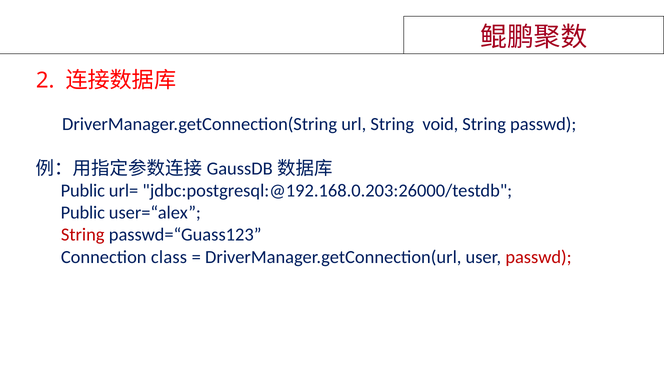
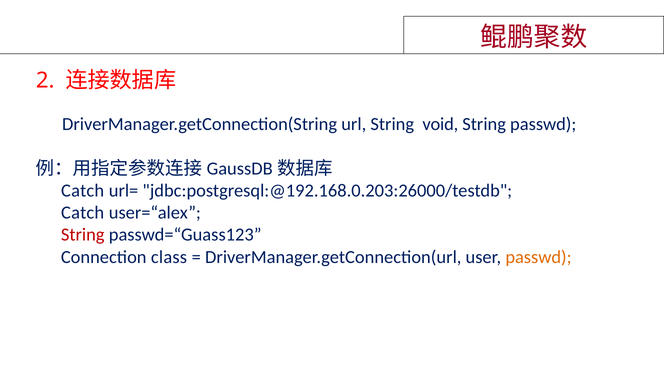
Public at (83, 191): Public -> Catch
Public at (83, 213): Public -> Catch
passwd at (538, 257) colour: red -> orange
